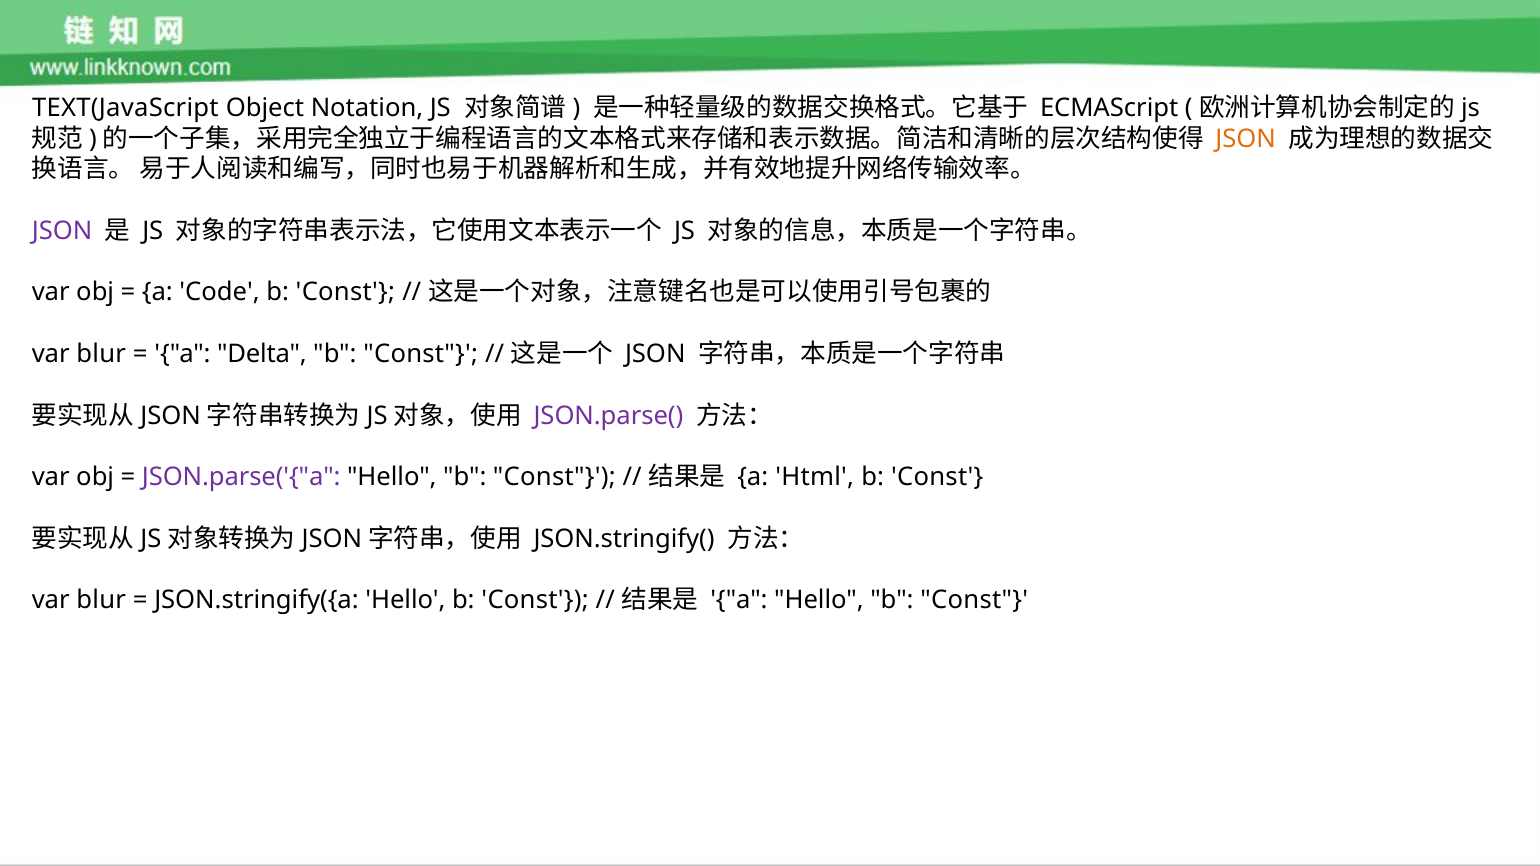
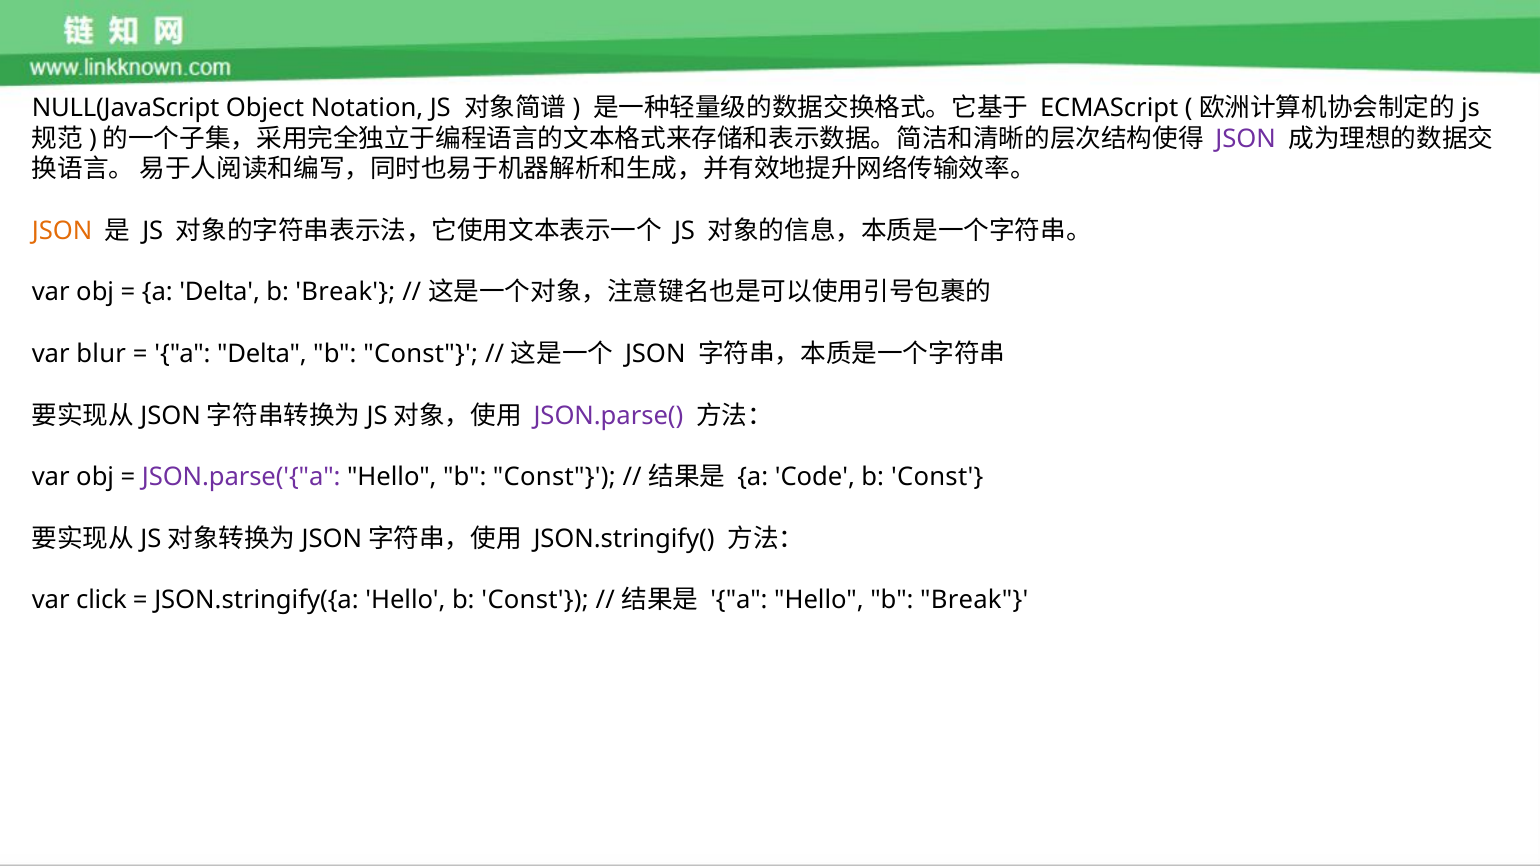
TEXT(JavaScript: TEXT(JavaScript -> NULL(JavaScript
JSON at (1246, 139) colour: orange -> purple
JSON at (62, 231) colour: purple -> orange
Code at (220, 293): Code -> Delta
Const at (345, 293): Const -> Break
Html: Html -> Code
blur at (101, 600): blur -> click
a Hello b Const: Const -> Break
